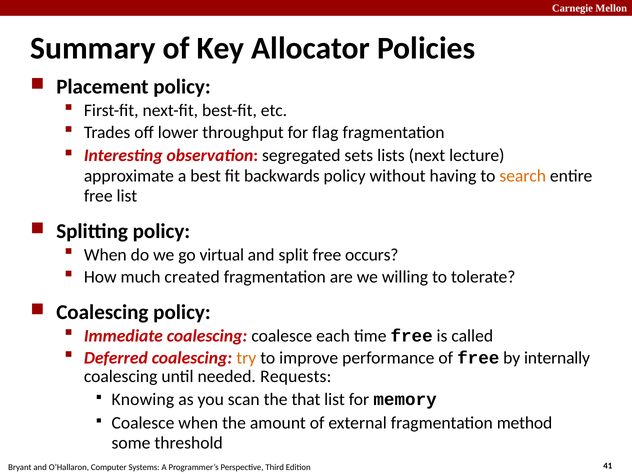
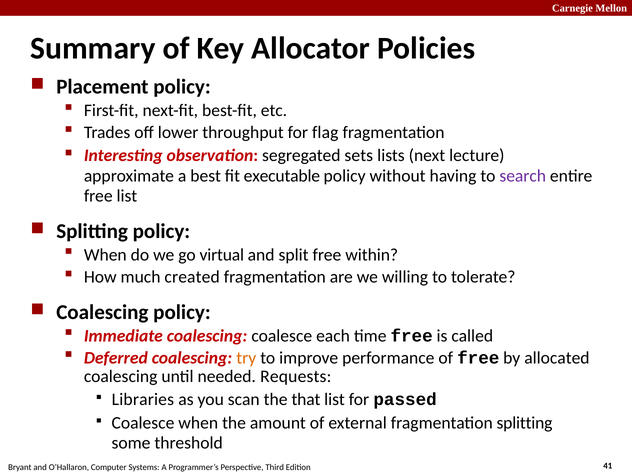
backwards: backwards -> executable
search colour: orange -> purple
occurs: occurs -> within
internally: internally -> allocated
Knowing: Knowing -> Libraries
memory: memory -> passed
fragmentation method: method -> splitting
